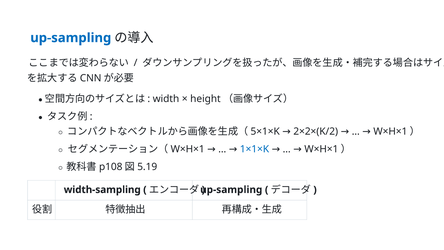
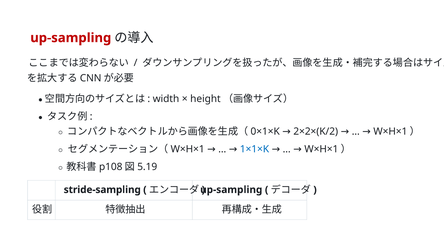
up-sampling at (71, 38) colour: blue -> red
5×1×K: 5×1×K -> 0×1×K
width-sampling: width-sampling -> stride-sampling
